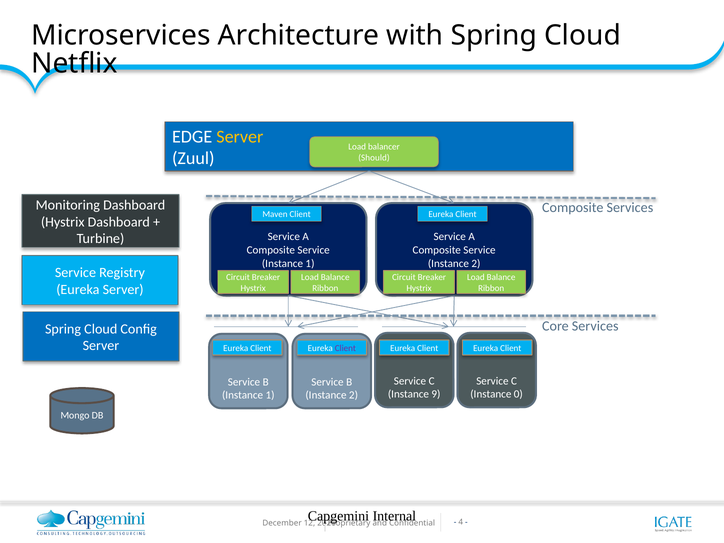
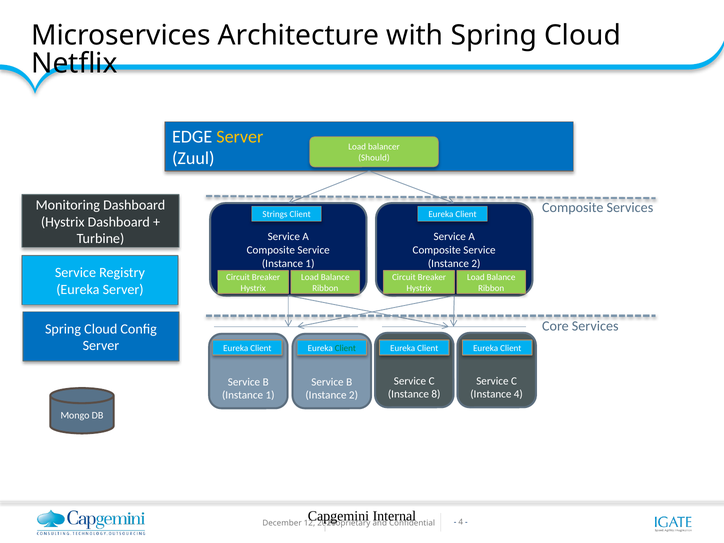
Maven: Maven -> Strings
Client at (345, 348) colour: purple -> green
9: 9 -> 8
Instance 0: 0 -> 4
